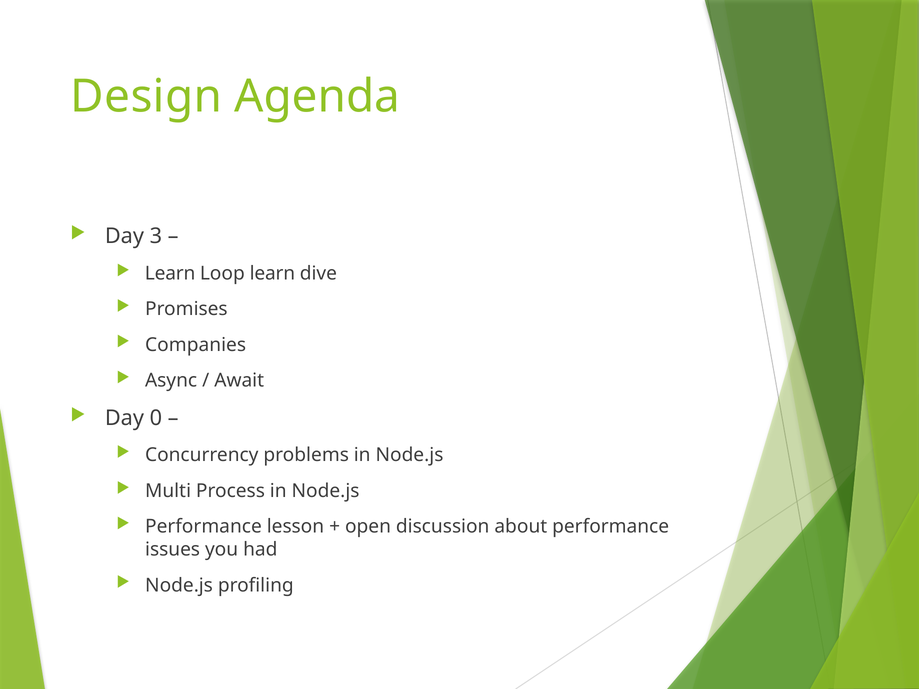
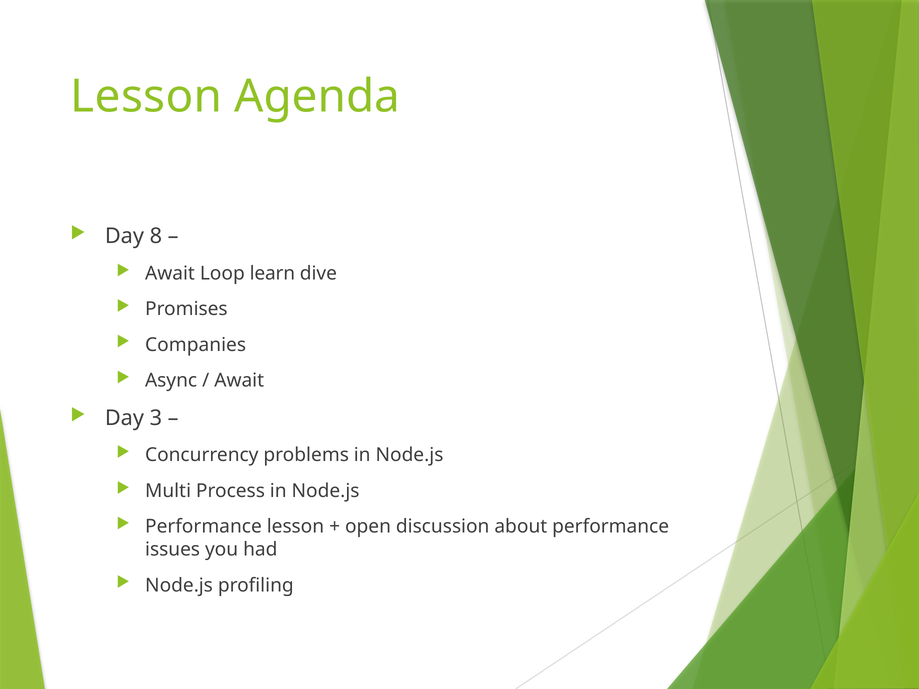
Design at (146, 97): Design -> Lesson
3: 3 -> 8
Learn at (170, 273): Learn -> Await
0: 0 -> 3
